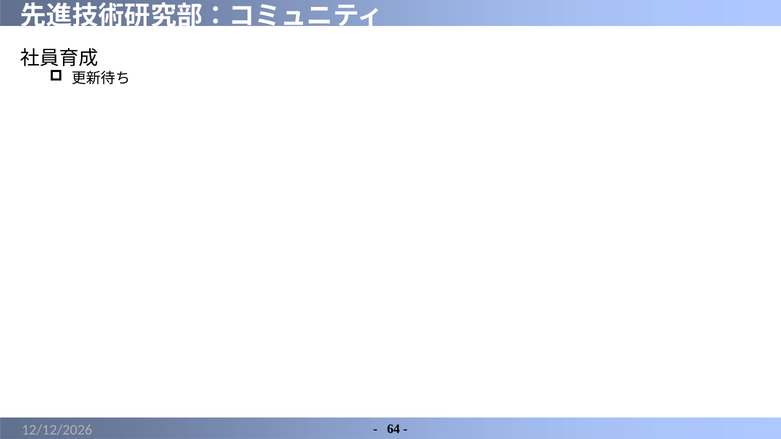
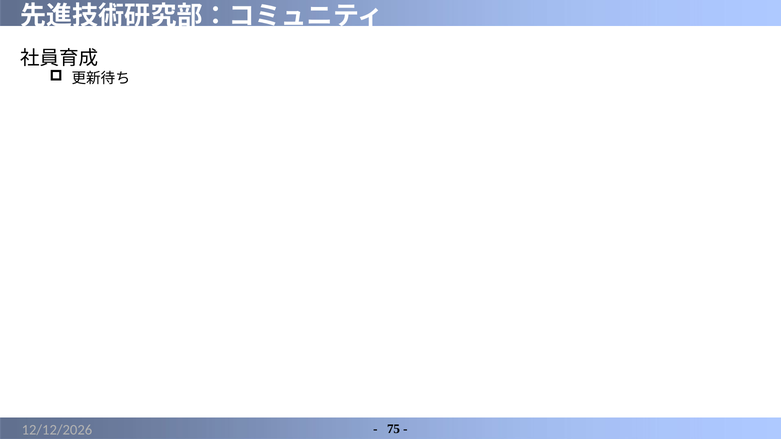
64: 64 -> 75
